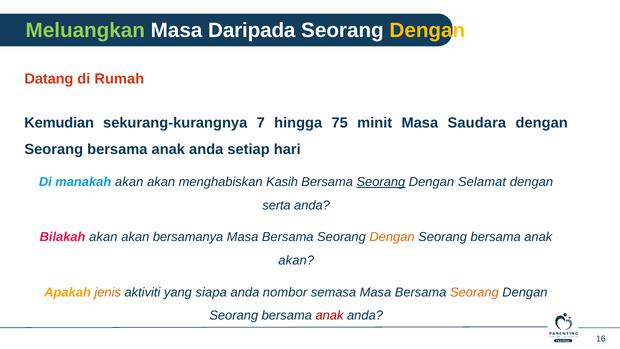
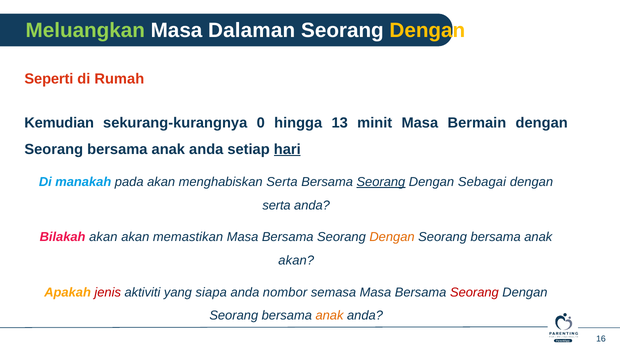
Daripada: Daripada -> Dalaman
Datang: Datang -> Seperti
7: 7 -> 0
75: 75 -> 13
Saudara: Saudara -> Bermain
hari underline: none -> present
manakah akan: akan -> pada
menghabiskan Kasih: Kasih -> Serta
Selamat: Selamat -> Sebagai
bersamanya: bersamanya -> memastikan
jenis colour: orange -> red
Seorang at (474, 292) colour: orange -> red
anak at (329, 315) colour: red -> orange
